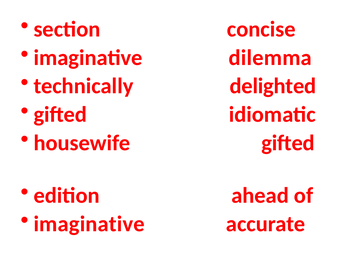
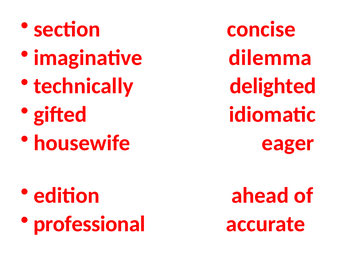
housewife gifted: gifted -> eager
imaginative at (89, 224): imaginative -> professional
